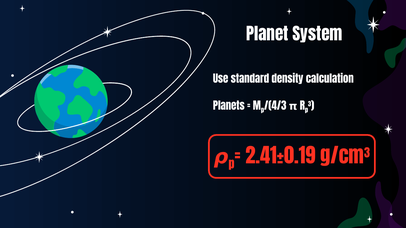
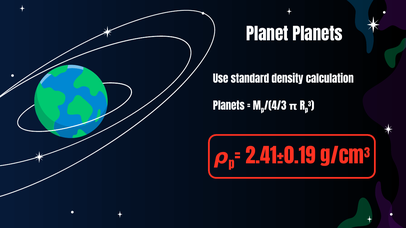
Planet System: System -> Planets
